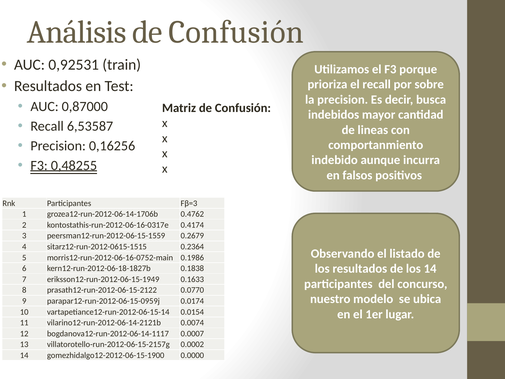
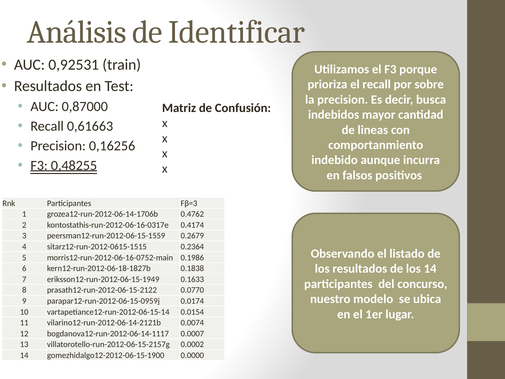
Análisis de Confusión: Confusión -> Identificar
6,53587: 6,53587 -> 0,61663
